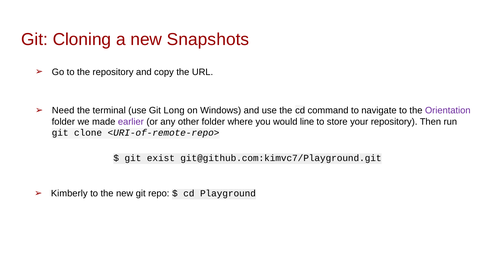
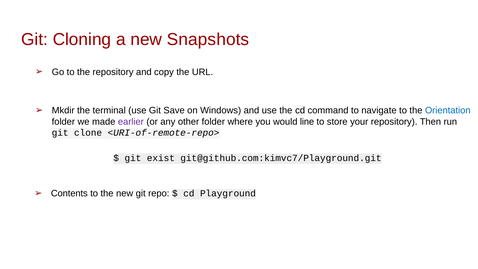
Need: Need -> Mkdir
Long: Long -> Save
Orientation colour: purple -> blue
Kimberly: Kimberly -> Contents
